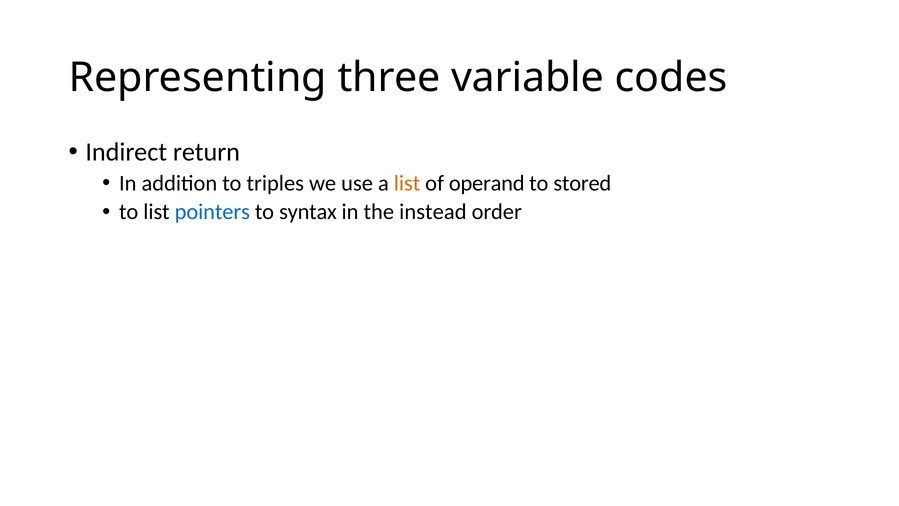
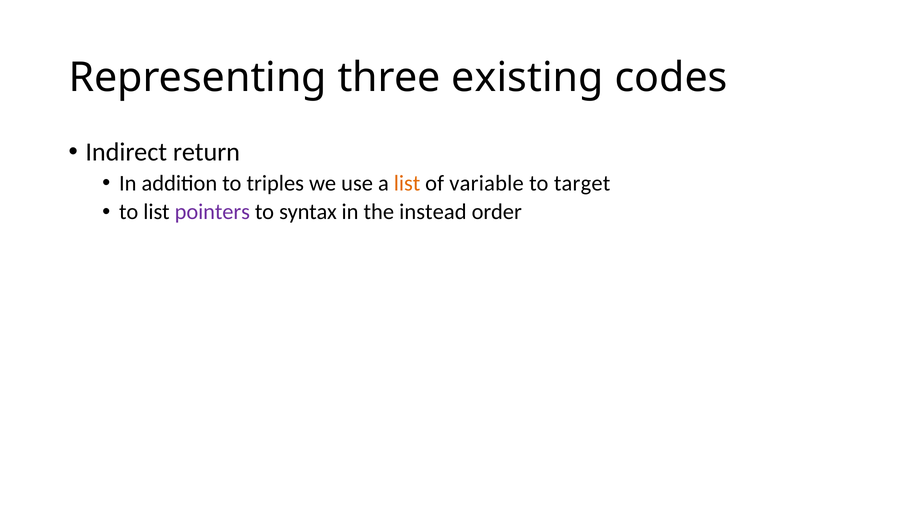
variable: variable -> existing
operand: operand -> variable
stored: stored -> target
pointers colour: blue -> purple
